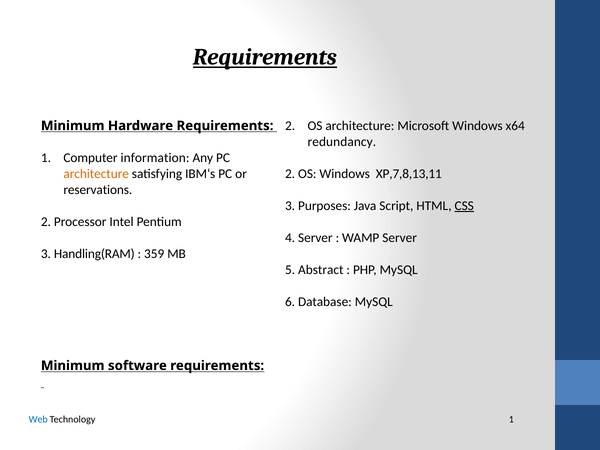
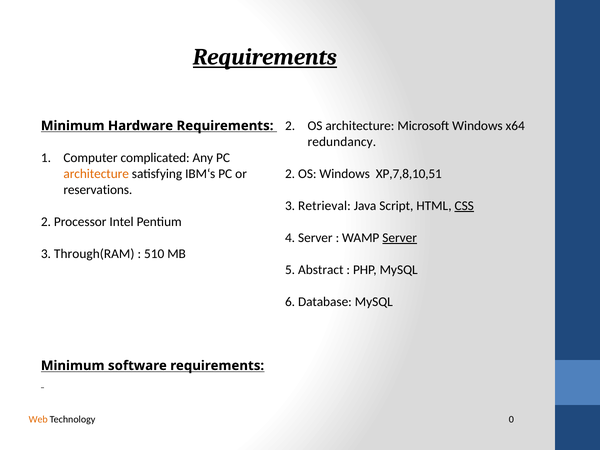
information: information -> complicated
XP,7,8,13,11: XP,7,8,13,11 -> XP,7,8,10,51
Purposes: Purposes -> Retrieval
Server at (400, 238) underline: none -> present
Handling(RAM: Handling(RAM -> Through(RAM
359: 359 -> 510
Web colour: blue -> orange
Technology 1: 1 -> 0
